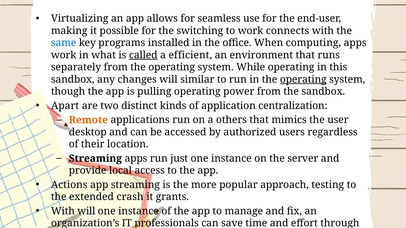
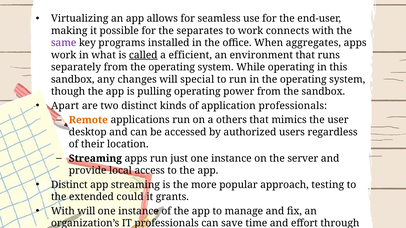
switching: switching -> separates
same colour: blue -> purple
computing: computing -> aggregates
similar: similar -> special
operating at (303, 80) underline: present -> none
application centralization: centralization -> professionals
Actions at (69, 185): Actions -> Distinct
crash: crash -> could
